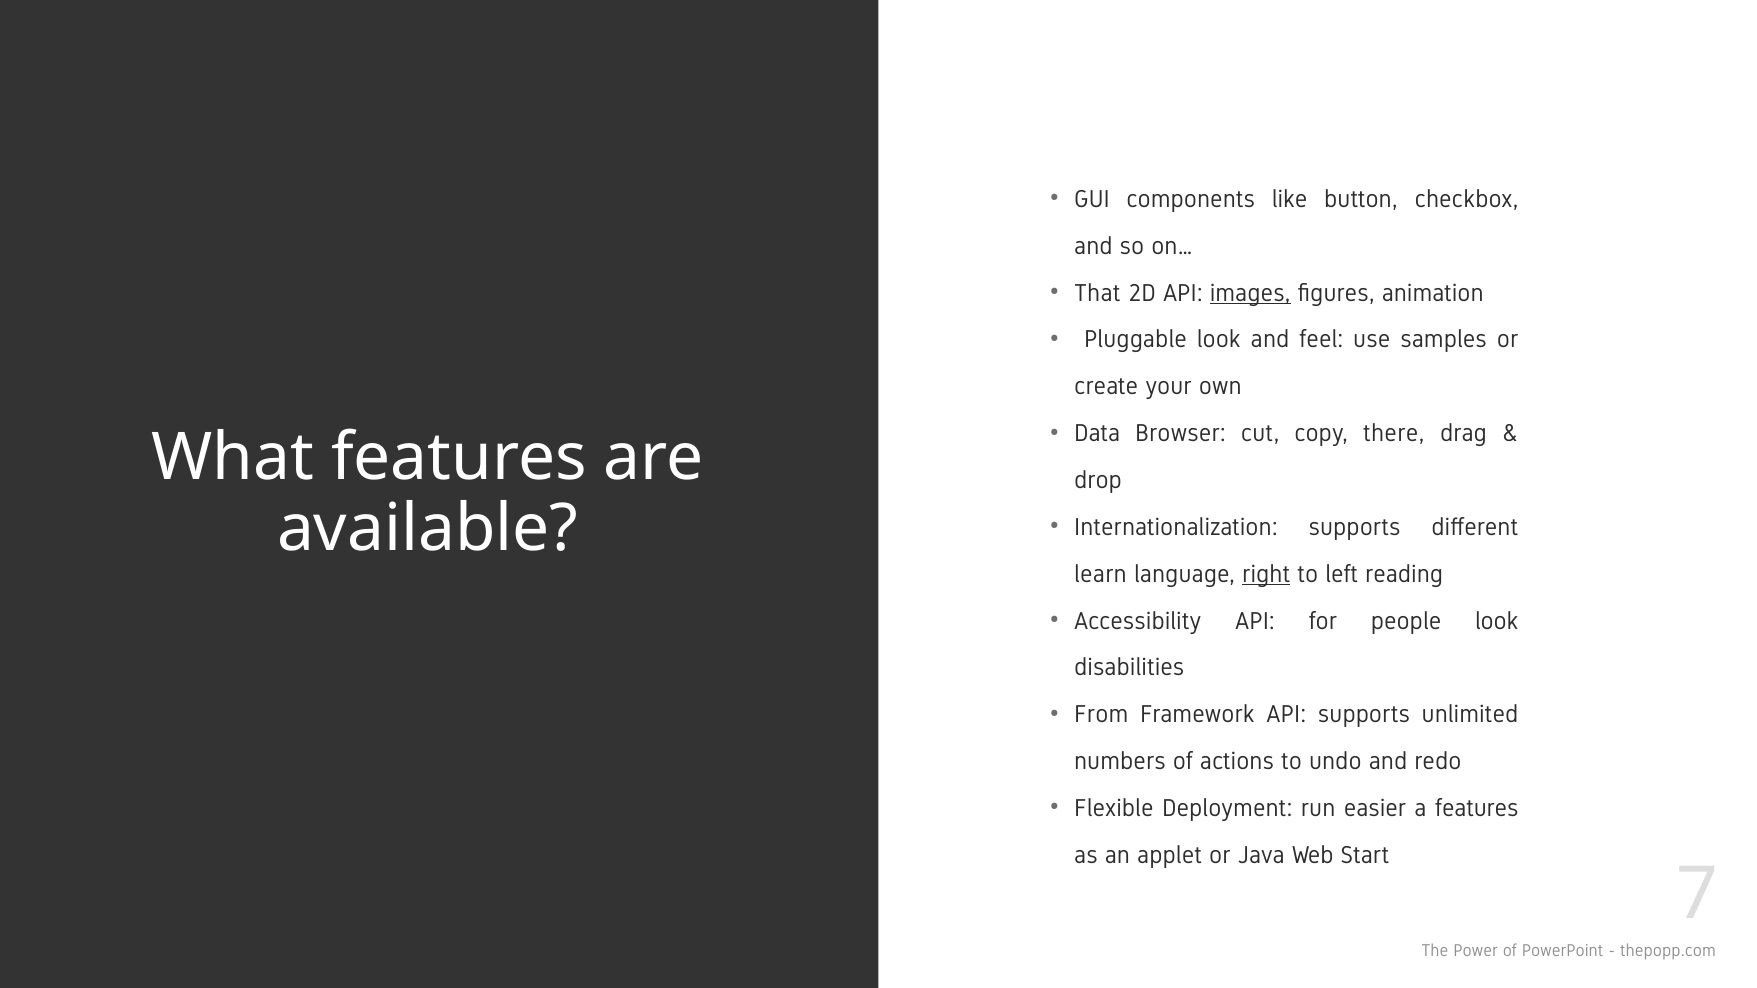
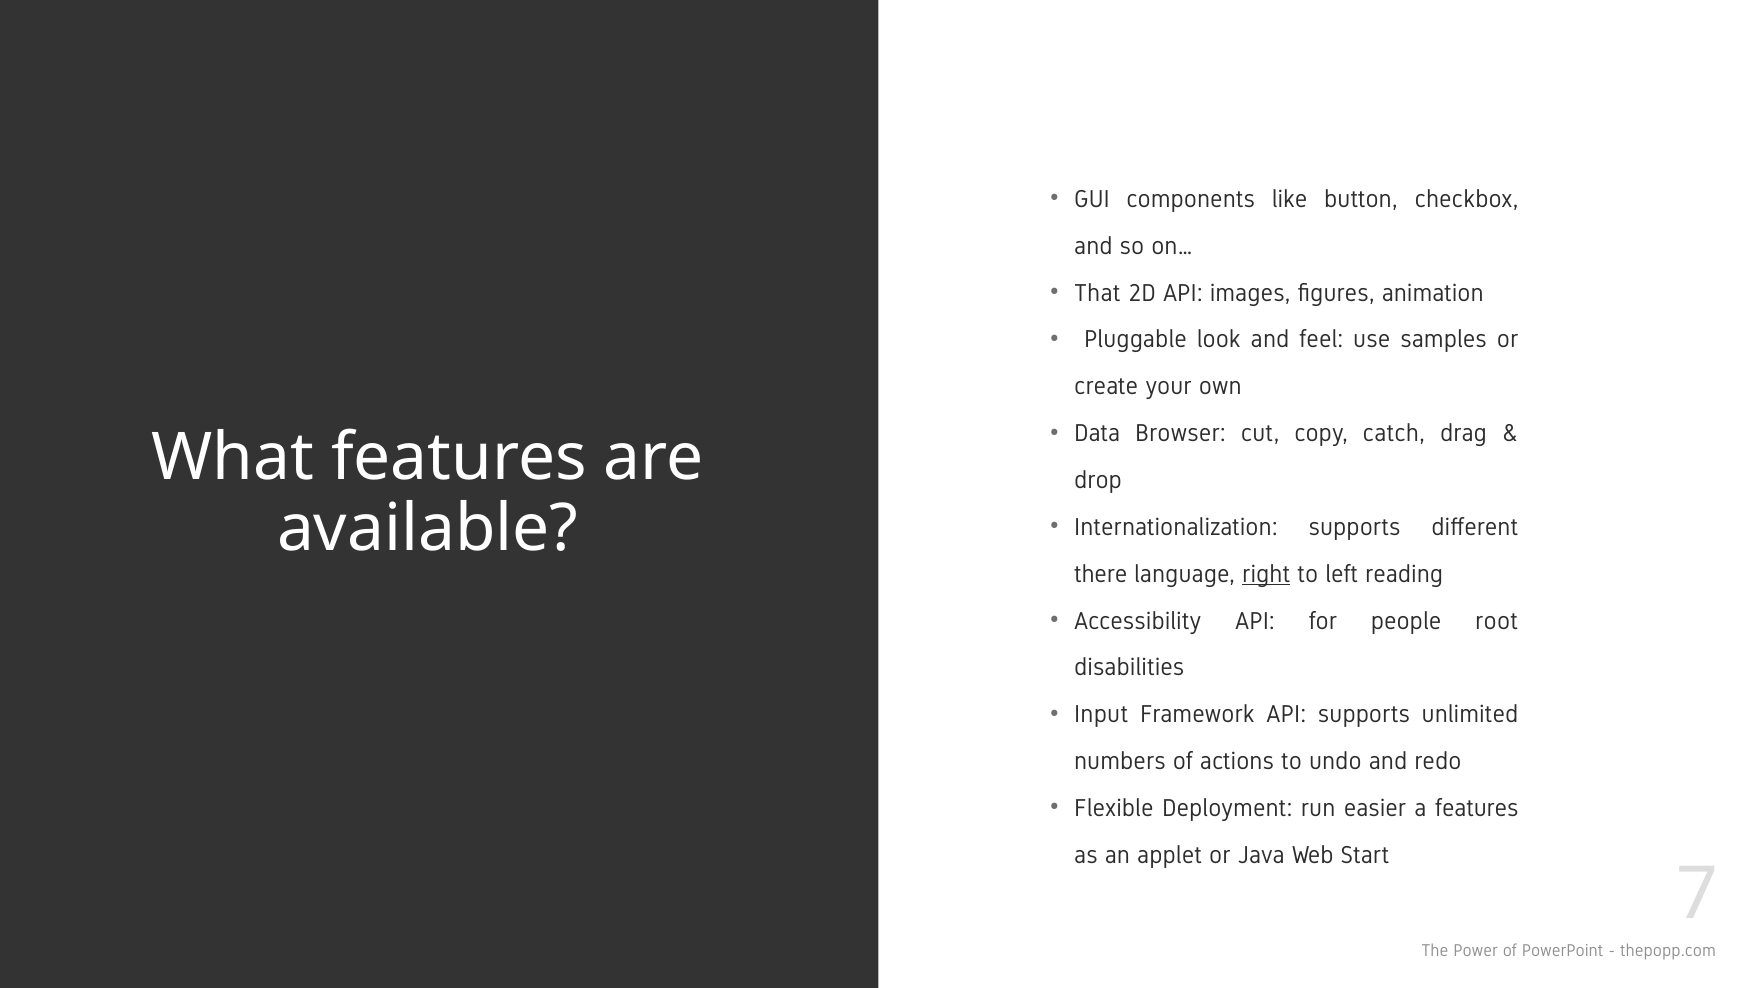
images underline: present -> none
there: there -> catch
learn: learn -> there
people look: look -> root
From: From -> Input
